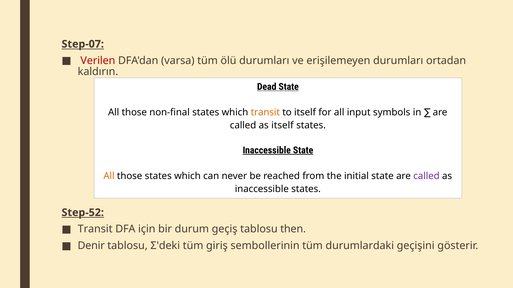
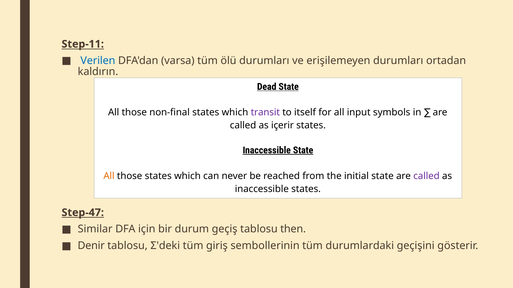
Step-07: Step-07 -> Step-11
Verilen colour: red -> blue
transit at (265, 113) colour: orange -> purple
as itself: itself -> içerir
Step-52: Step-52 -> Step-47
Transit at (95, 230): Transit -> Similar
